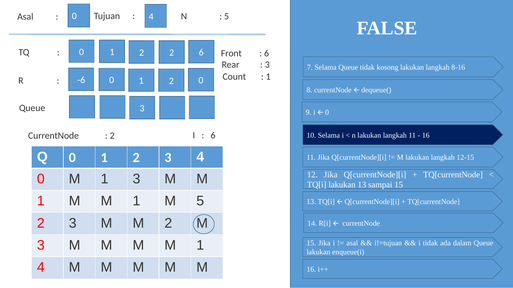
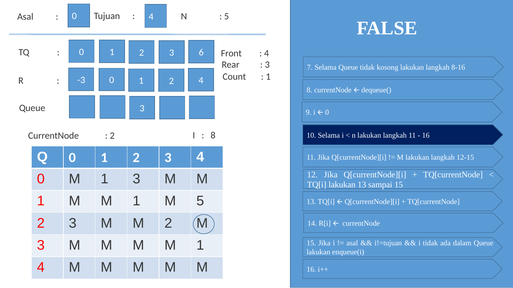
2 at (172, 53): 2 -> 3
6 at (267, 53): 6 -> 4
-6: -6 -> -3
2 0: 0 -> 4
6 at (213, 136): 6 -> 8
